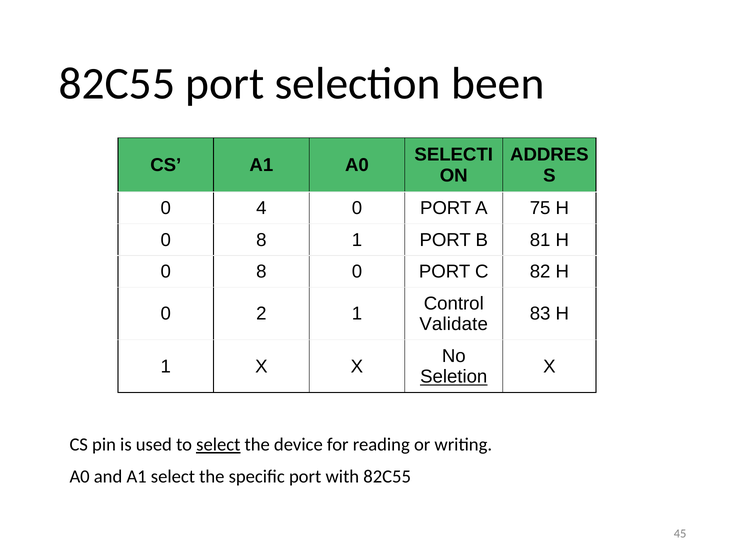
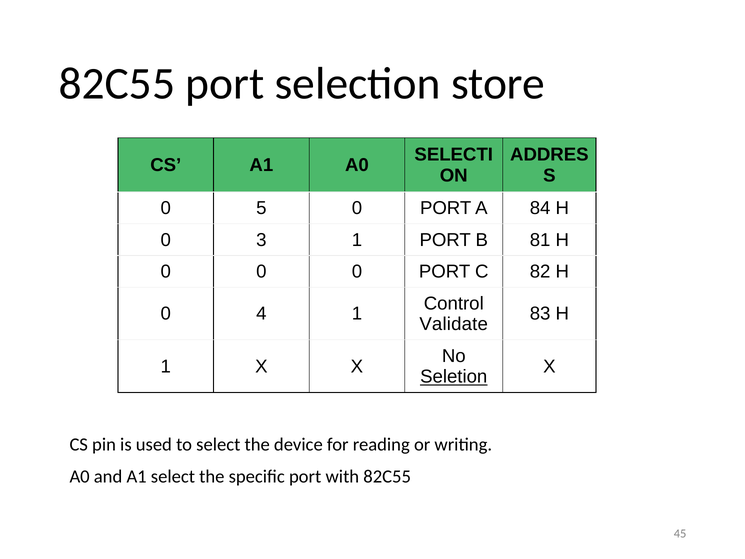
been: been -> store
4: 4 -> 5
75: 75 -> 84
8 at (261, 240): 8 -> 3
8 at (261, 271): 8 -> 0
2: 2 -> 4
select at (218, 445) underline: present -> none
